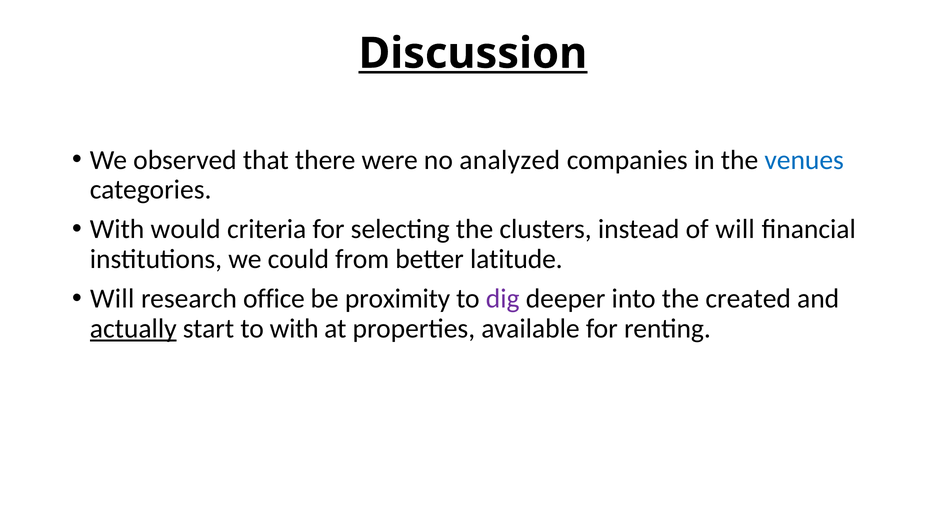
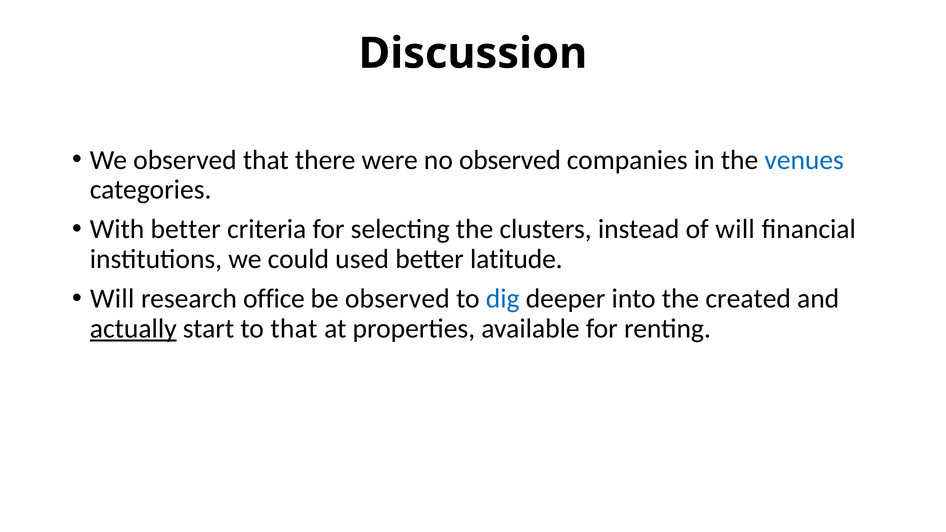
Discussion underline: present -> none
no analyzed: analyzed -> observed
With would: would -> better
from: from -> used
be proximity: proximity -> observed
dig colour: purple -> blue
to with: with -> that
